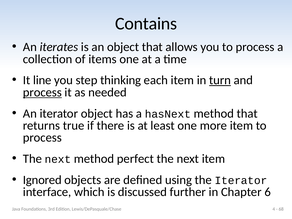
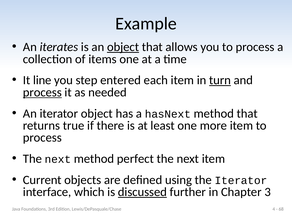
Contains: Contains -> Example
object at (123, 47) underline: none -> present
thinking: thinking -> entered
Ignored: Ignored -> Current
discussed underline: none -> present
6: 6 -> 3
